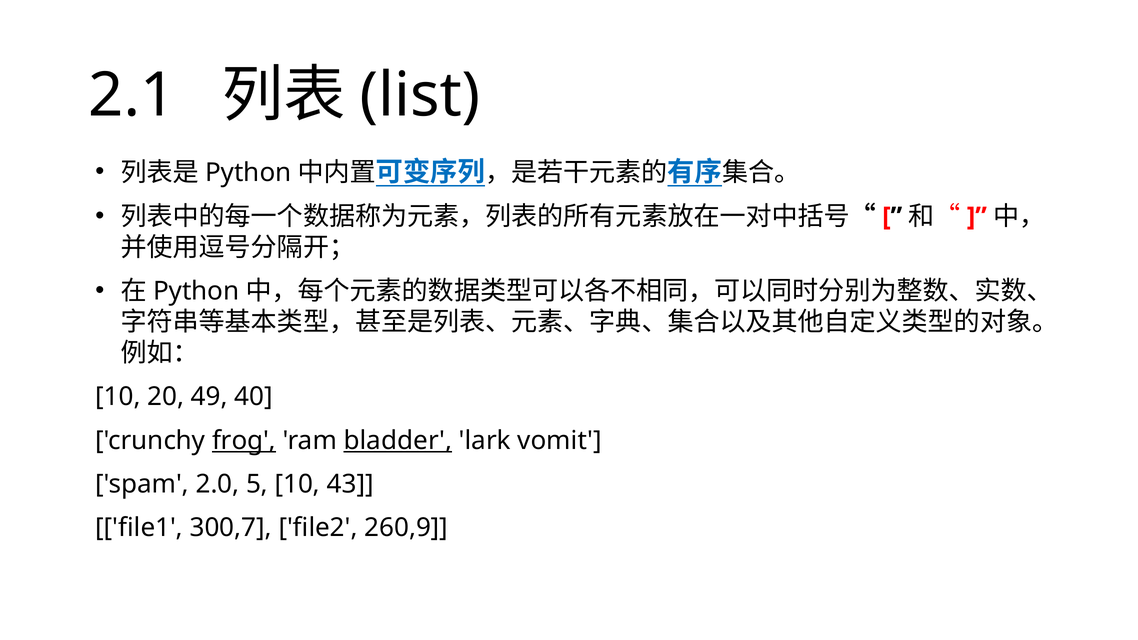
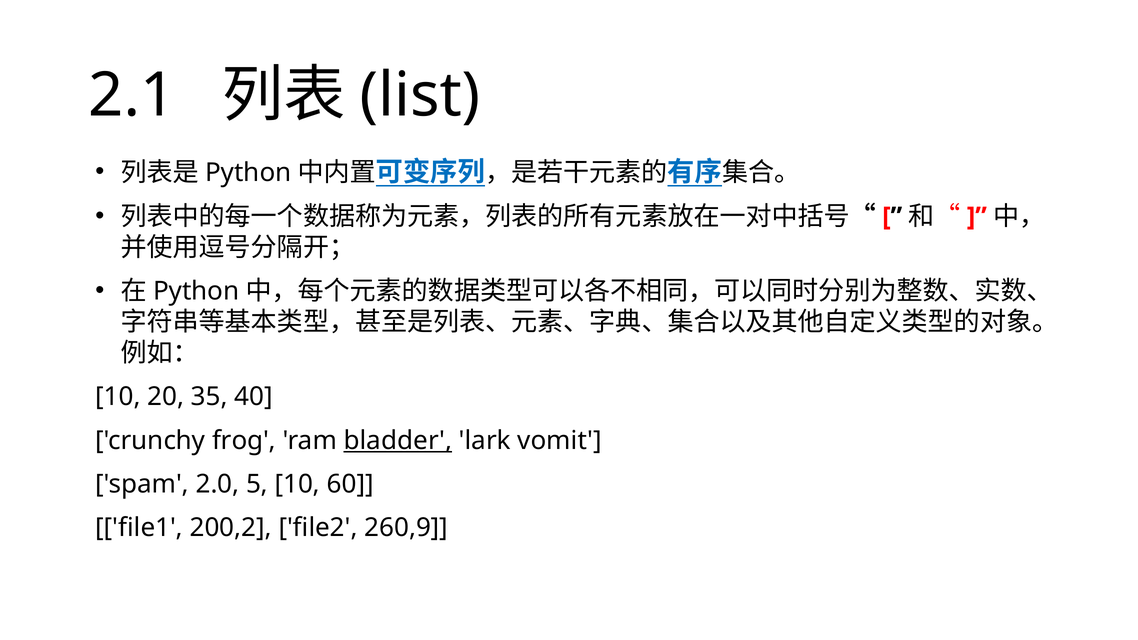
49: 49 -> 35
frog underline: present -> none
43: 43 -> 60
300,7: 300,7 -> 200,2
